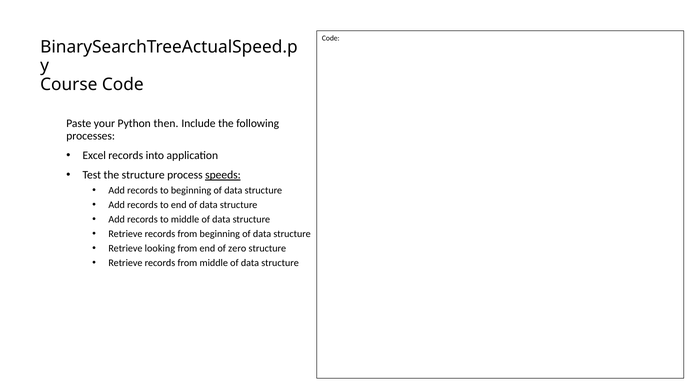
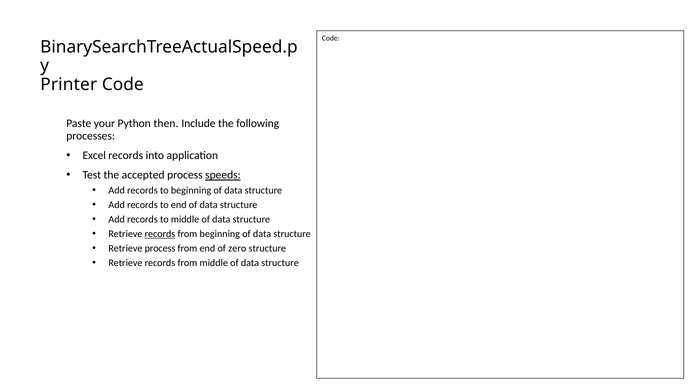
Course: Course -> Printer
the structure: structure -> accepted
records at (160, 234) underline: none -> present
Retrieve looking: looking -> process
